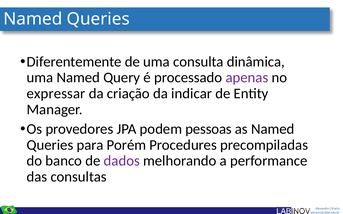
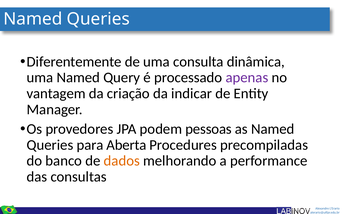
expressar: expressar -> vantagem
Porém: Porém -> Aberta
dados colour: purple -> orange
